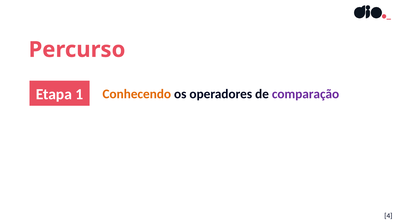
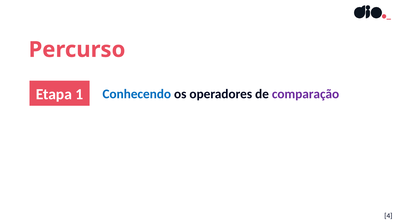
Conhecendo colour: orange -> blue
